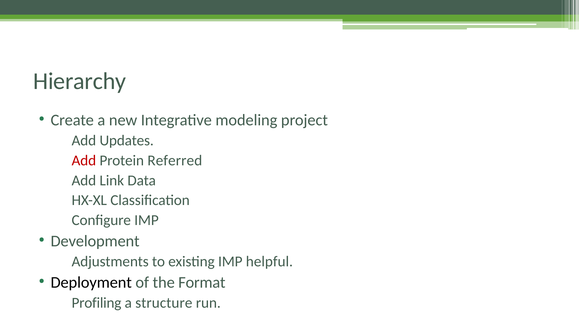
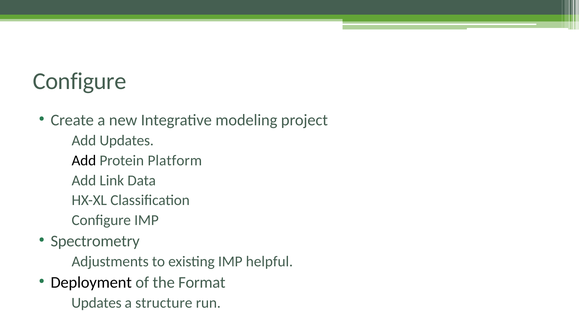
Hierarchy at (80, 81): Hierarchy -> Configure
Add at (84, 160) colour: red -> black
Referred: Referred -> Platform
Development: Development -> Spectrometry
Profiling at (97, 303): Profiling -> Updates
